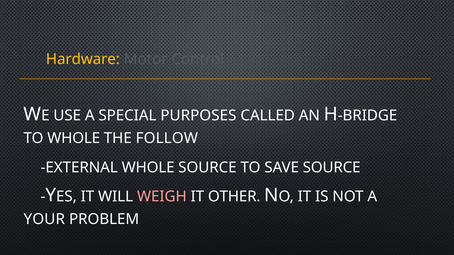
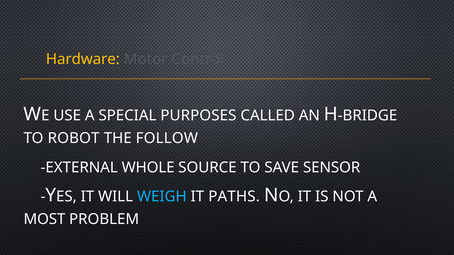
TO WHOLE: WHOLE -> ROBOT
SAVE SOURCE: SOURCE -> SENSOR
WEIGH colour: pink -> light blue
OTHER: OTHER -> PATHS
YOUR: YOUR -> MOST
